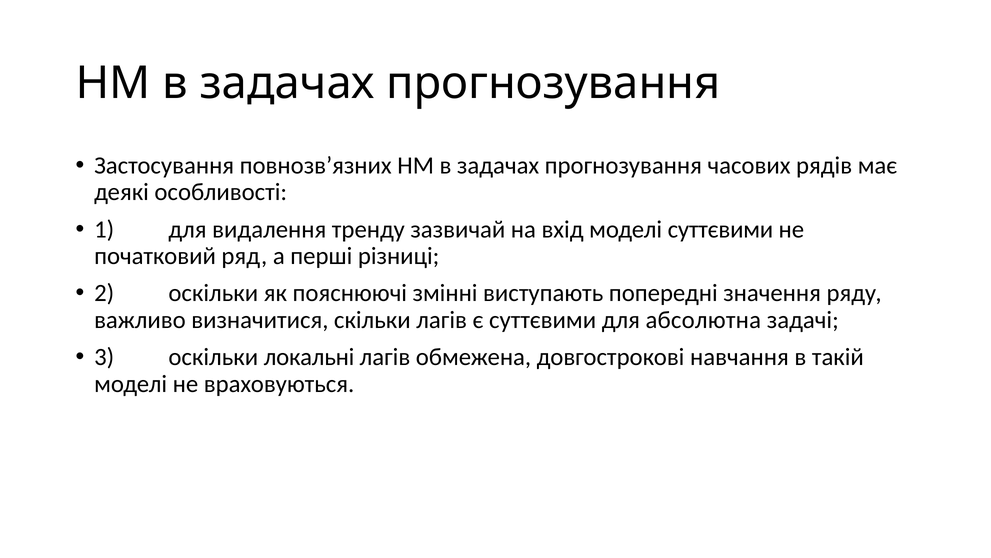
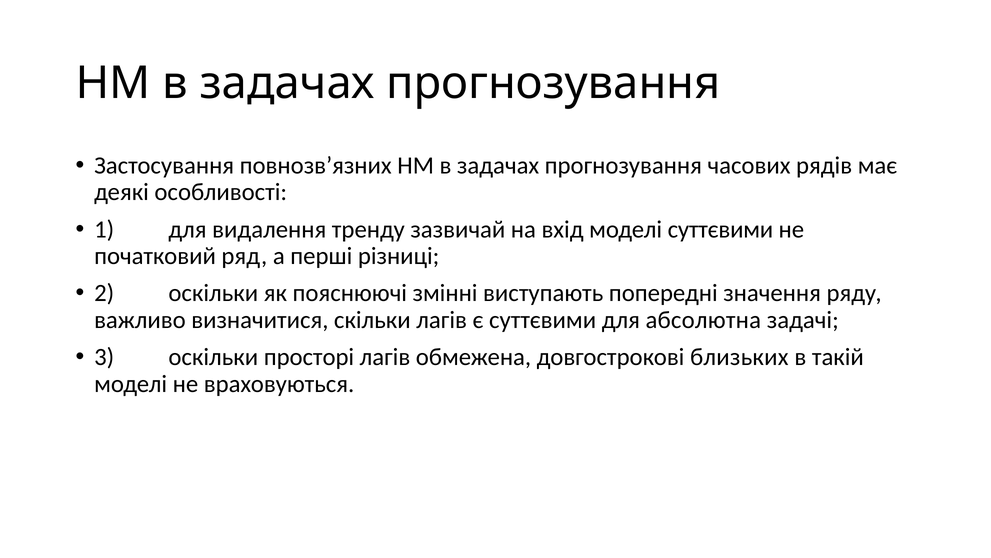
локальні: локальні -> просторі
навчання: навчання -> близьких
